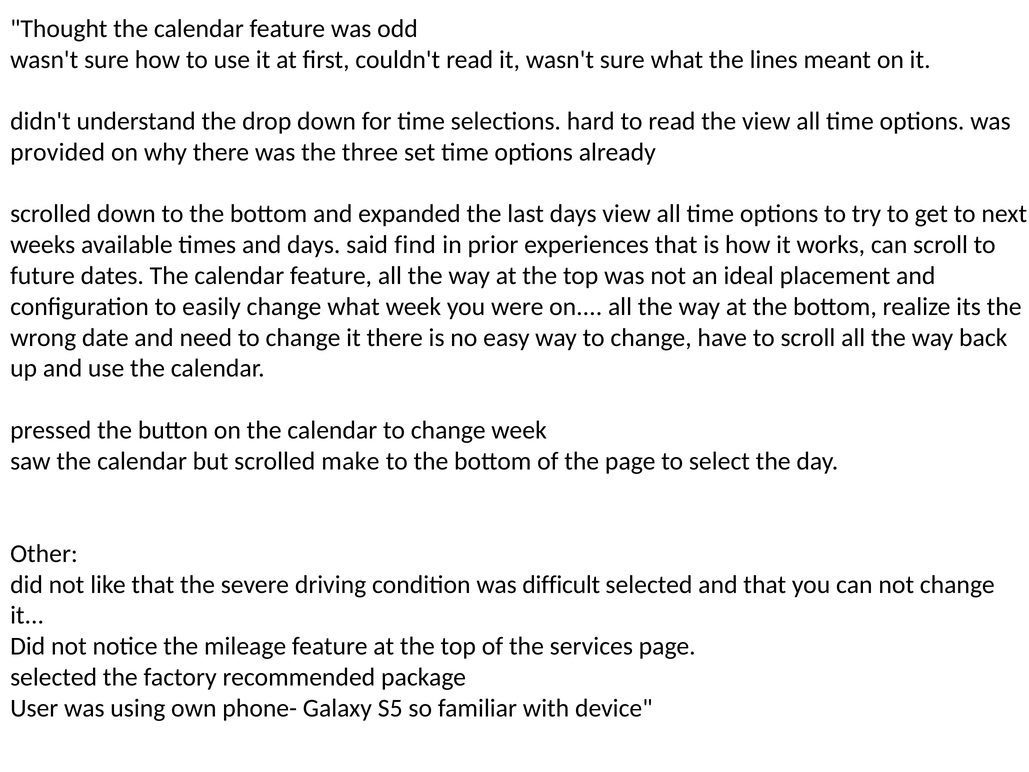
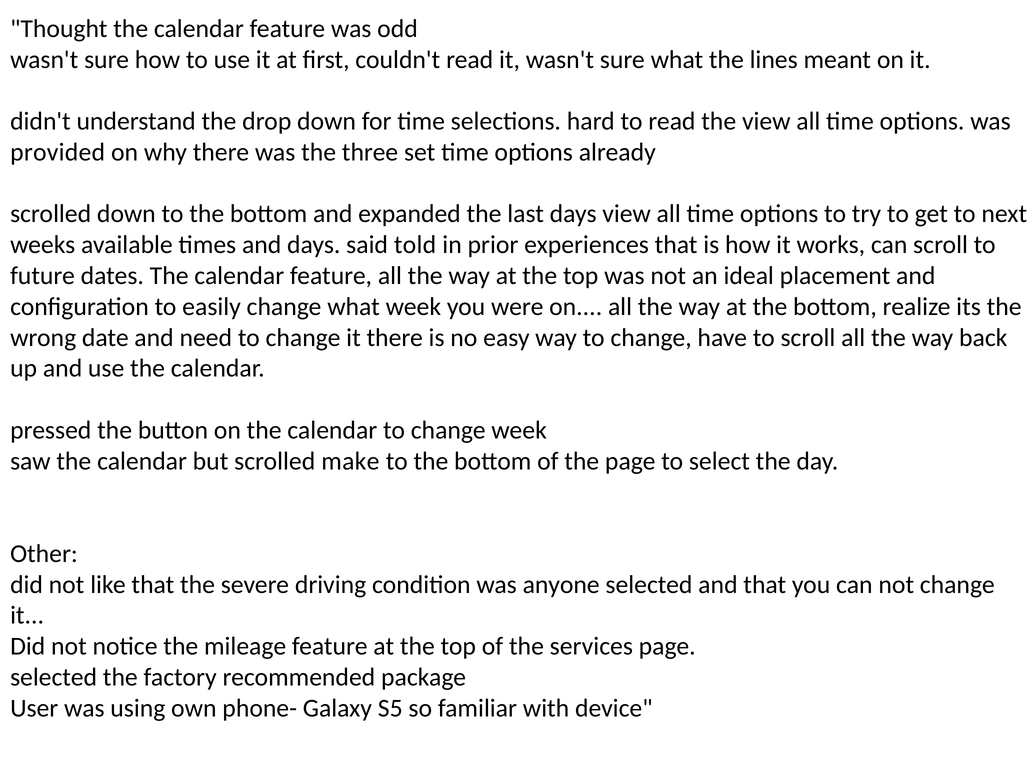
find: find -> told
difficult: difficult -> anyone
